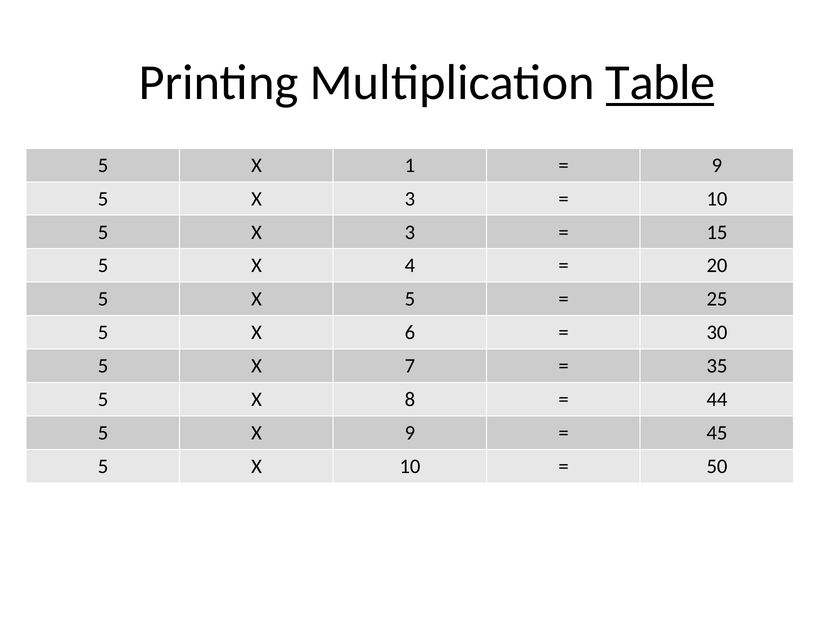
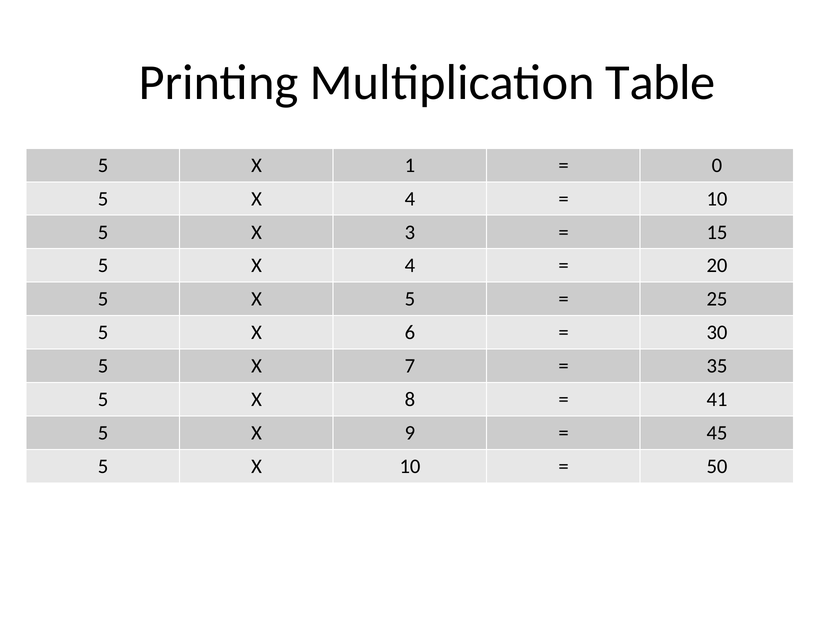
Table underline: present -> none
9 at (717, 165): 9 -> 0
3 at (410, 199): 3 -> 4
44: 44 -> 41
